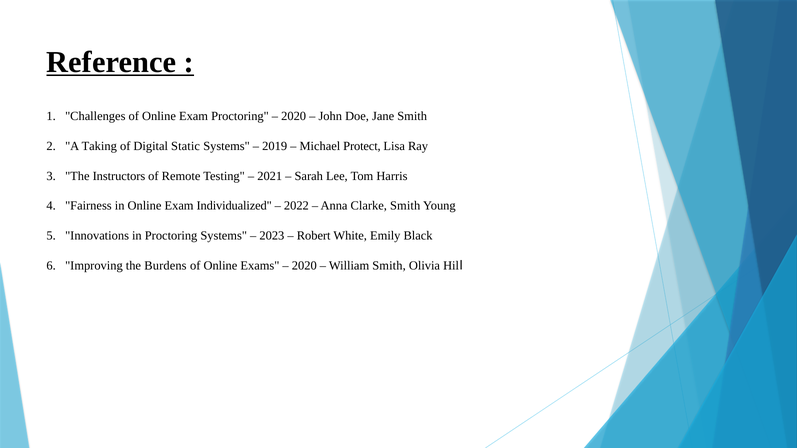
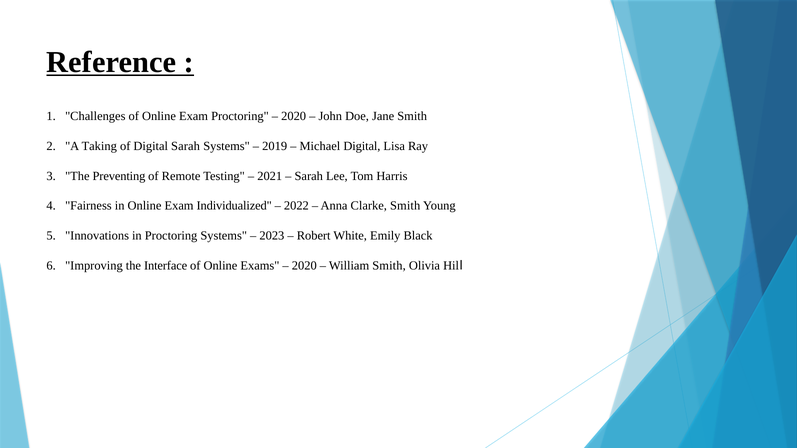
Digital Static: Static -> Sarah
Michael Protect: Protect -> Digital
Instructors: Instructors -> Preventing
Burdens: Burdens -> Interface
